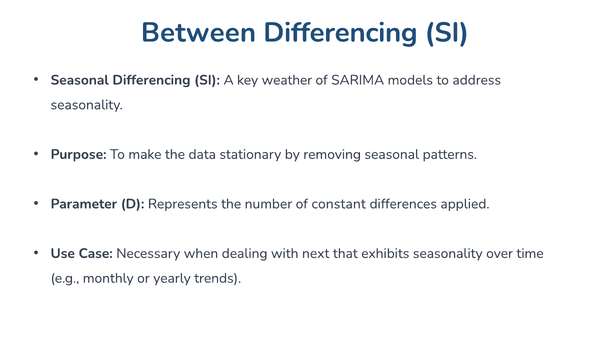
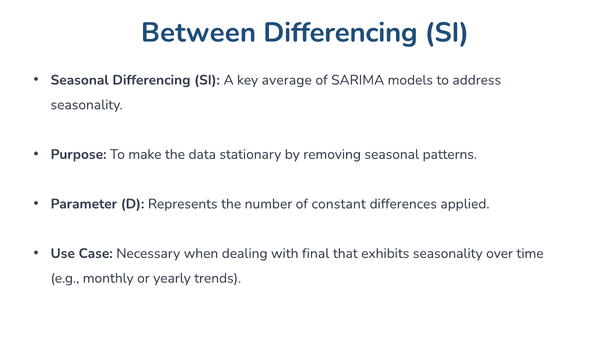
weather: weather -> average
next: next -> final
